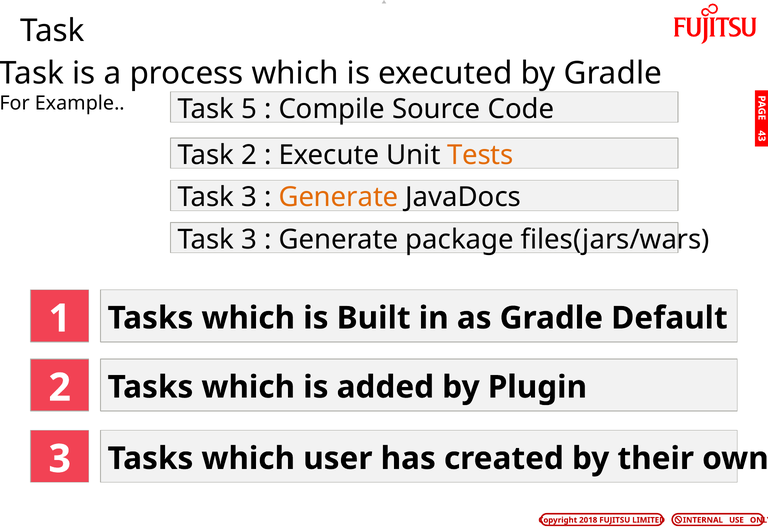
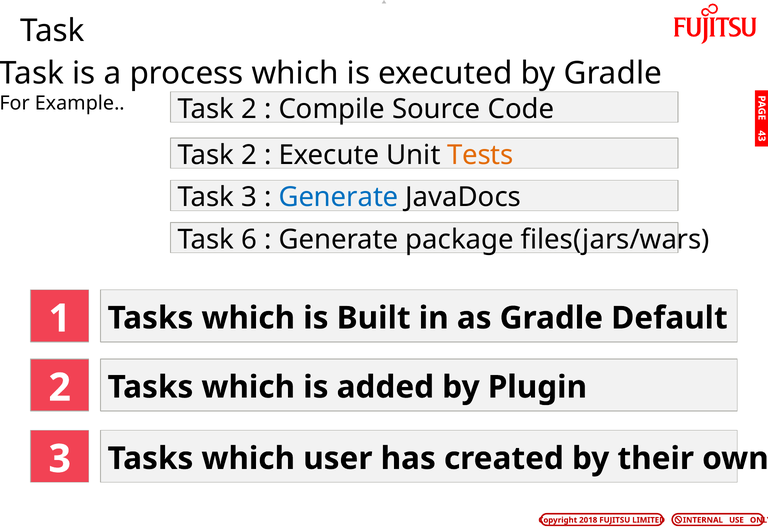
5 at (249, 109): 5 -> 2
Generate at (339, 198) colour: orange -> blue
3 at (249, 240): 3 -> 6
